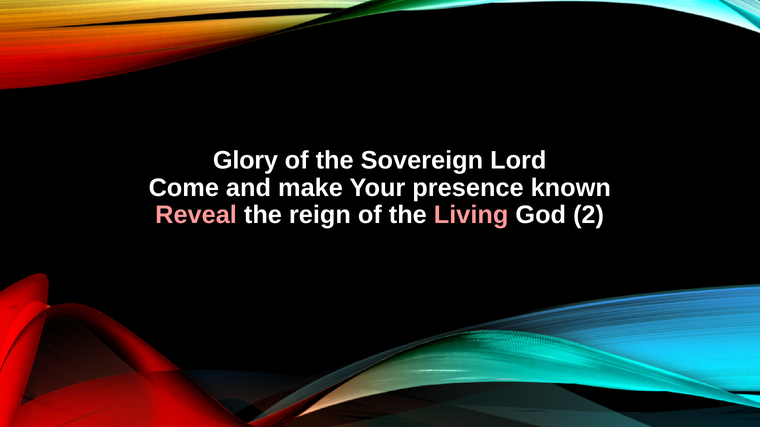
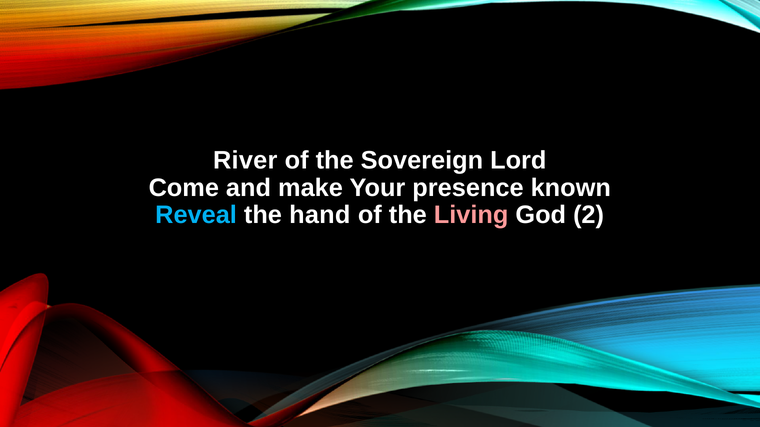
Glory: Glory -> River
Reveal colour: pink -> light blue
reign: reign -> hand
